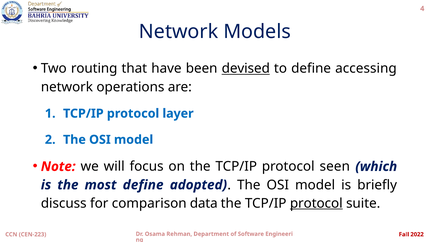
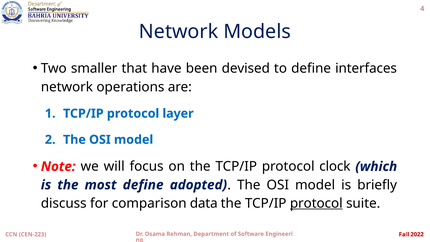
routing: routing -> smaller
devised underline: present -> none
accessing: accessing -> interfaces
seen: seen -> clock
